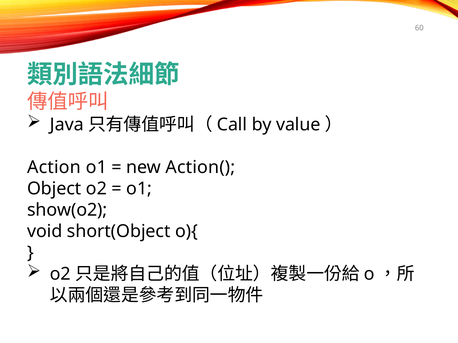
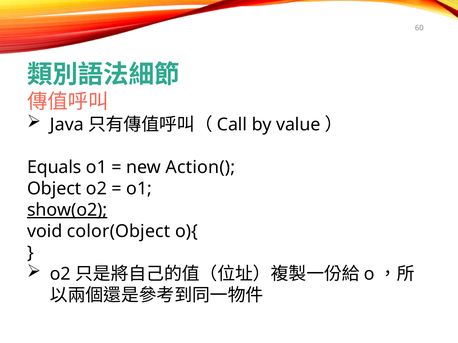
Action: Action -> Equals
show(o2 underline: none -> present
short(Object: short(Object -> color(Object
